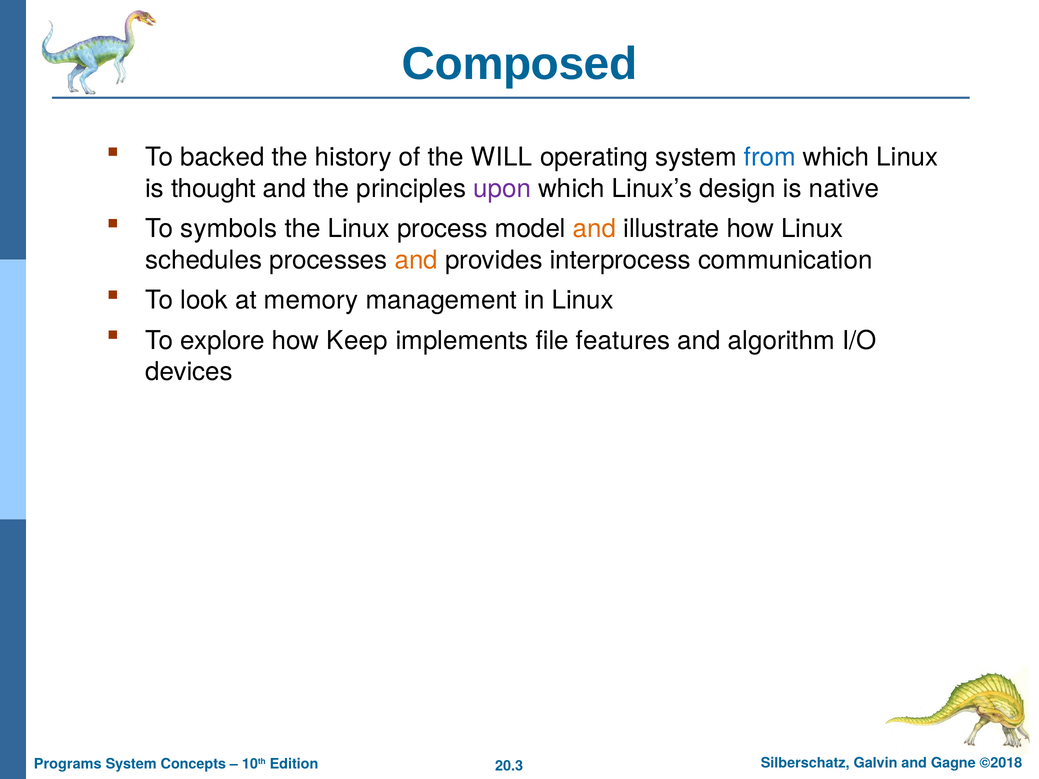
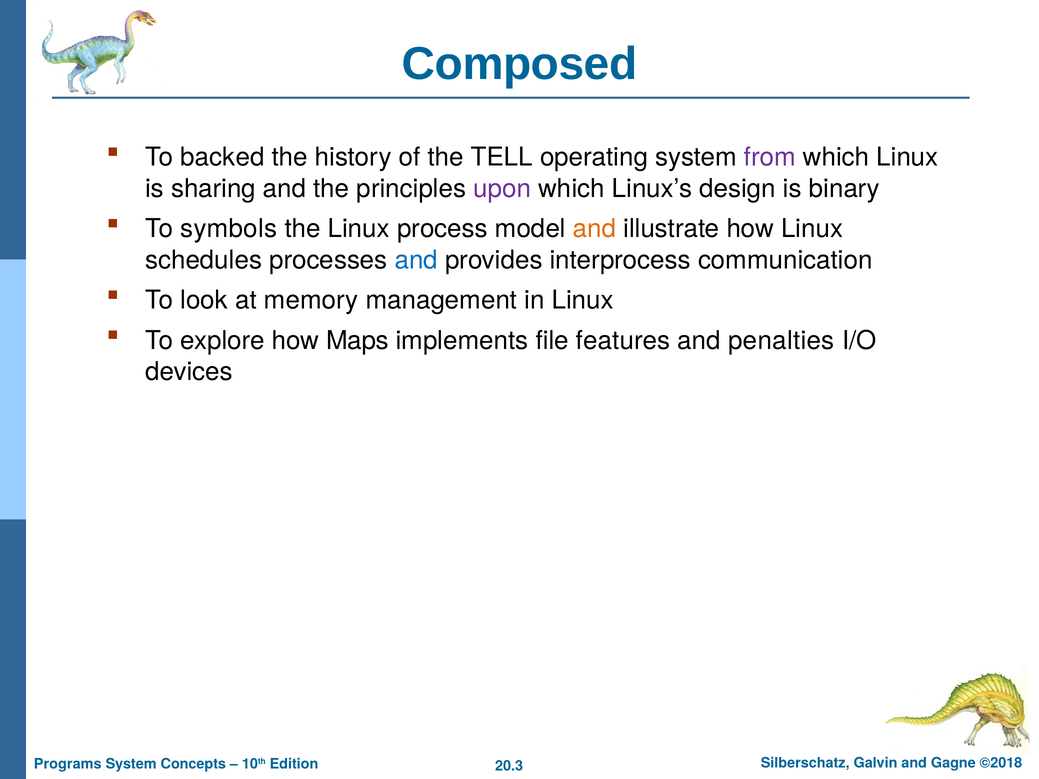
WILL: WILL -> TELL
from colour: blue -> purple
thought: thought -> sharing
native: native -> binary
and at (416, 260) colour: orange -> blue
Keep: Keep -> Maps
algorithm: algorithm -> penalties
